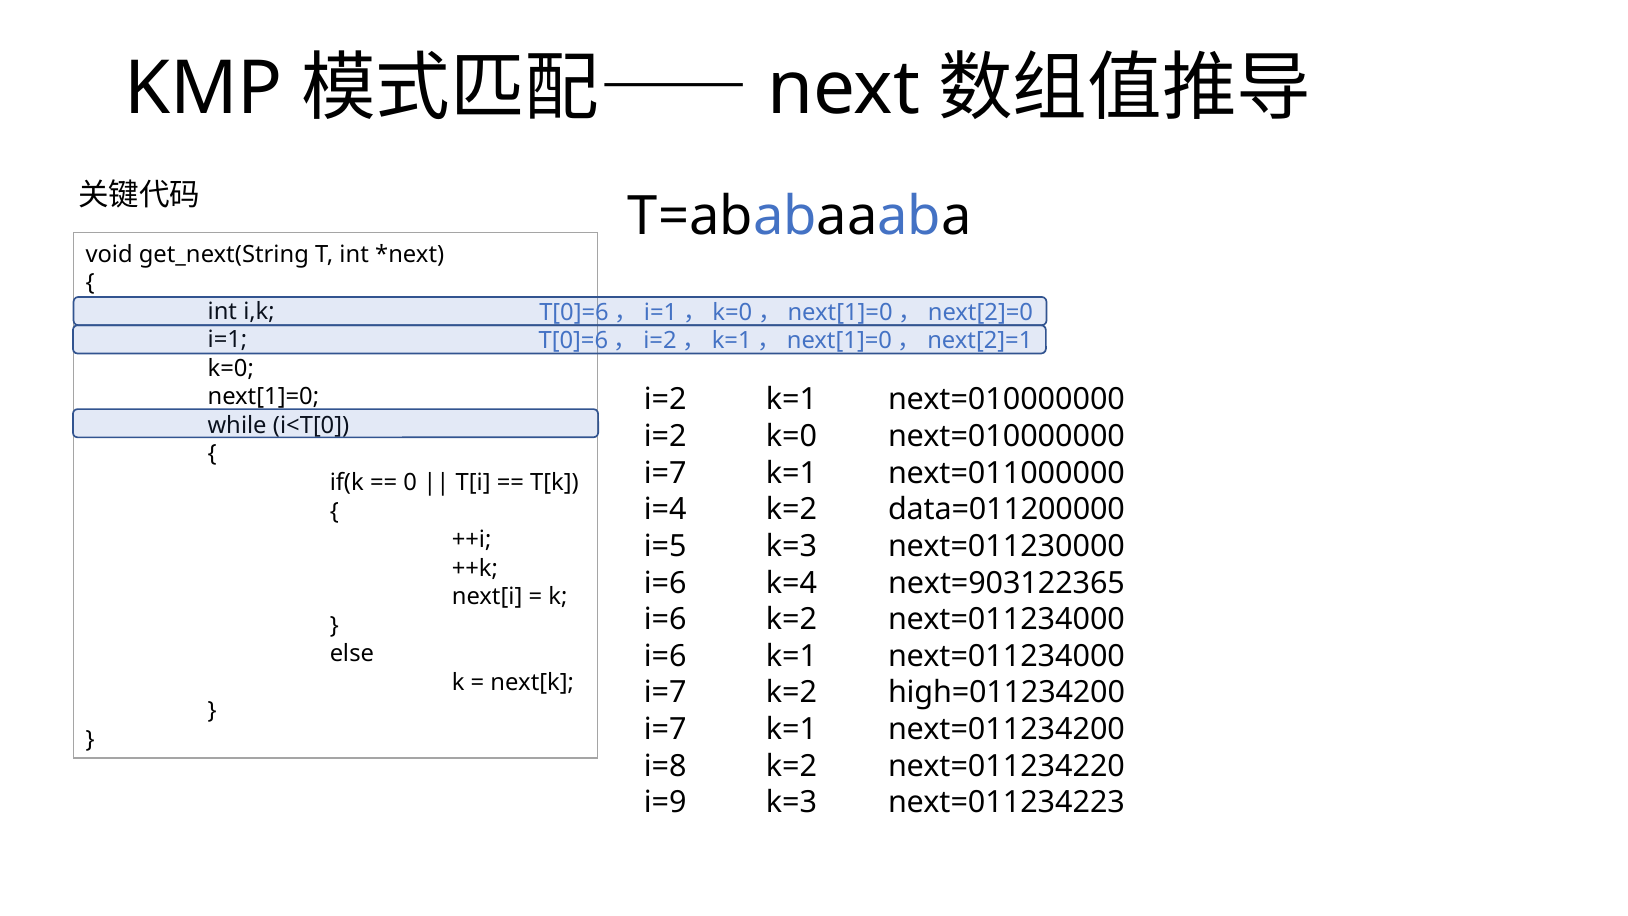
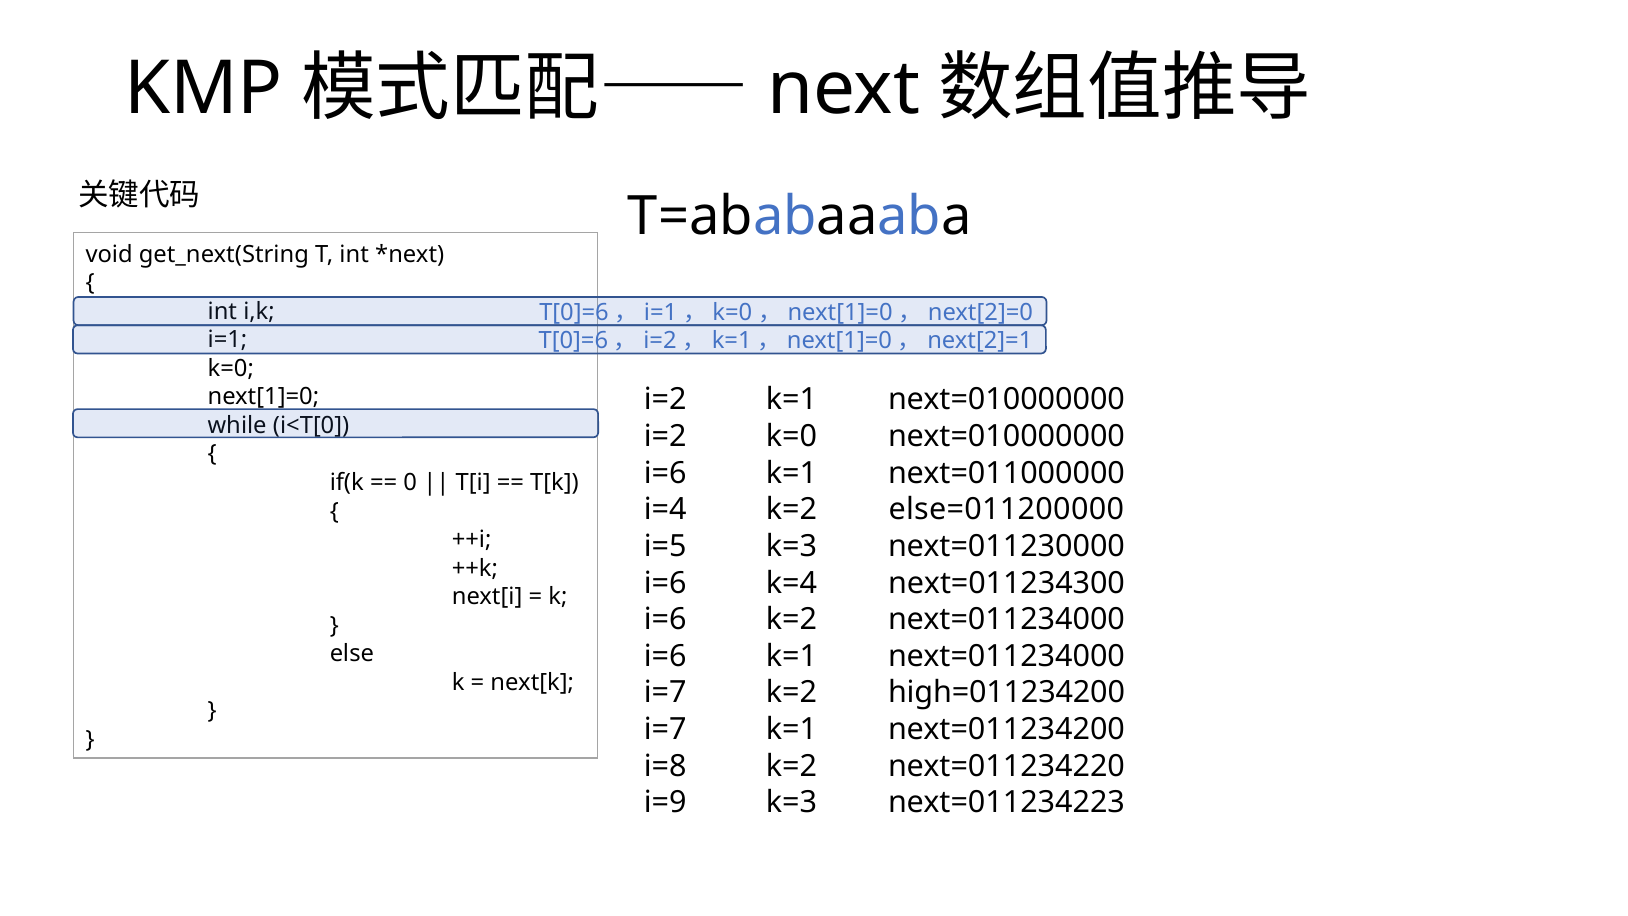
i=7 at (665, 473): i=7 -> i=6
data=011200000: data=011200000 -> else=011200000
next=903122365: next=903122365 -> next=011234300
